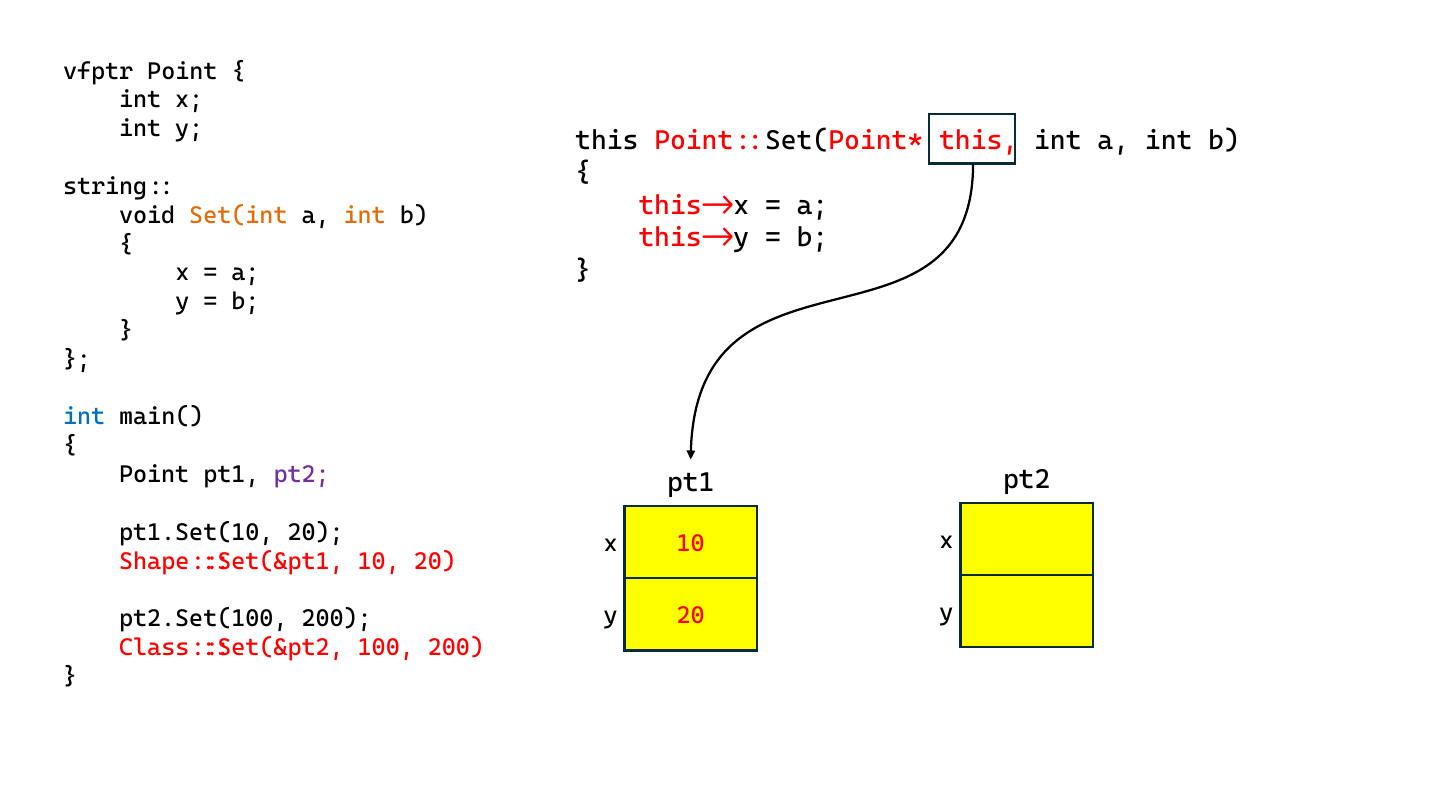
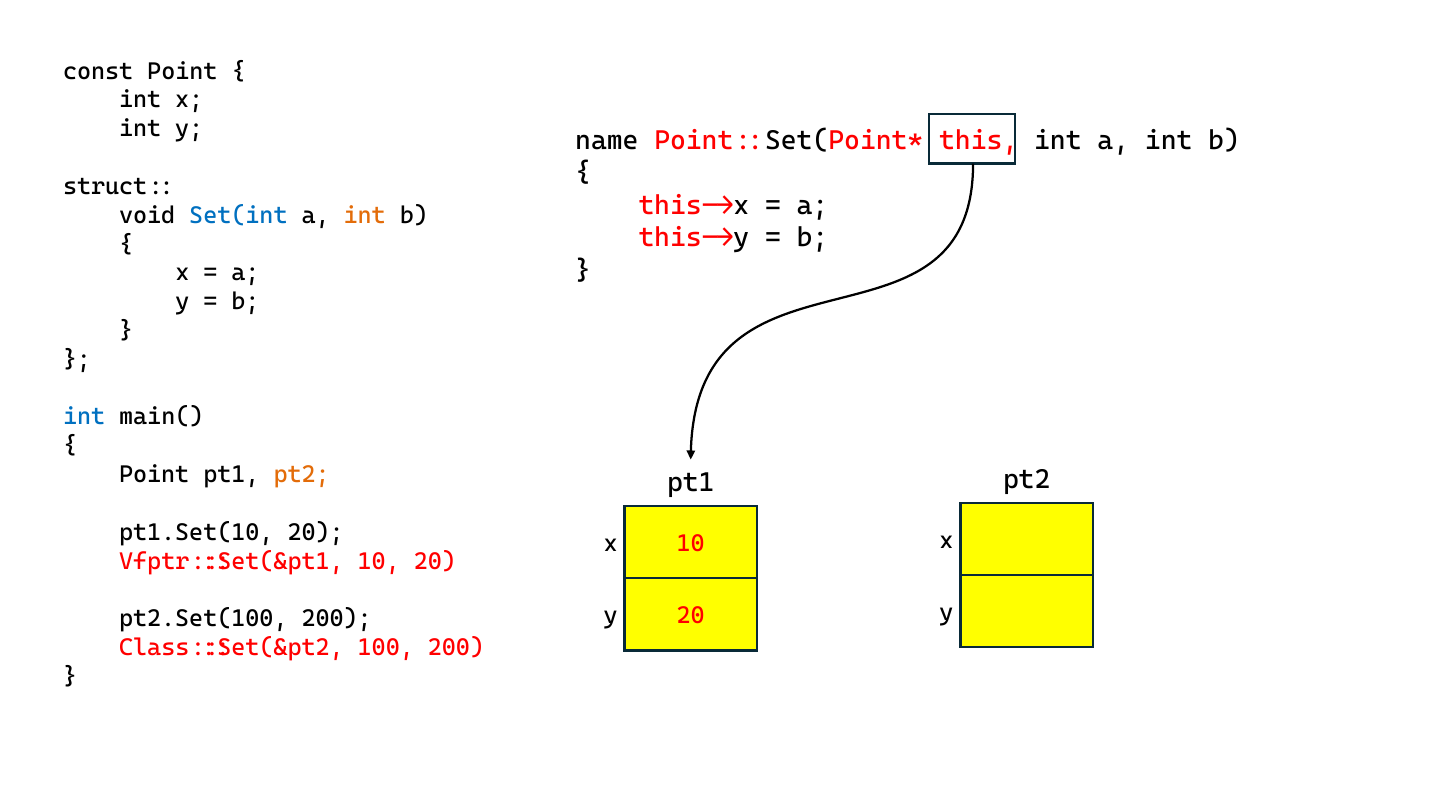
vfptr: vfptr -> const
this at (607, 141): this -> name
string: string -> struct
Set(int colour: orange -> blue
pt2 at (302, 475) colour: purple -> orange
Shape::Set(&pt1: Shape::Set(&pt1 -> Vfptr::Set(&pt1
